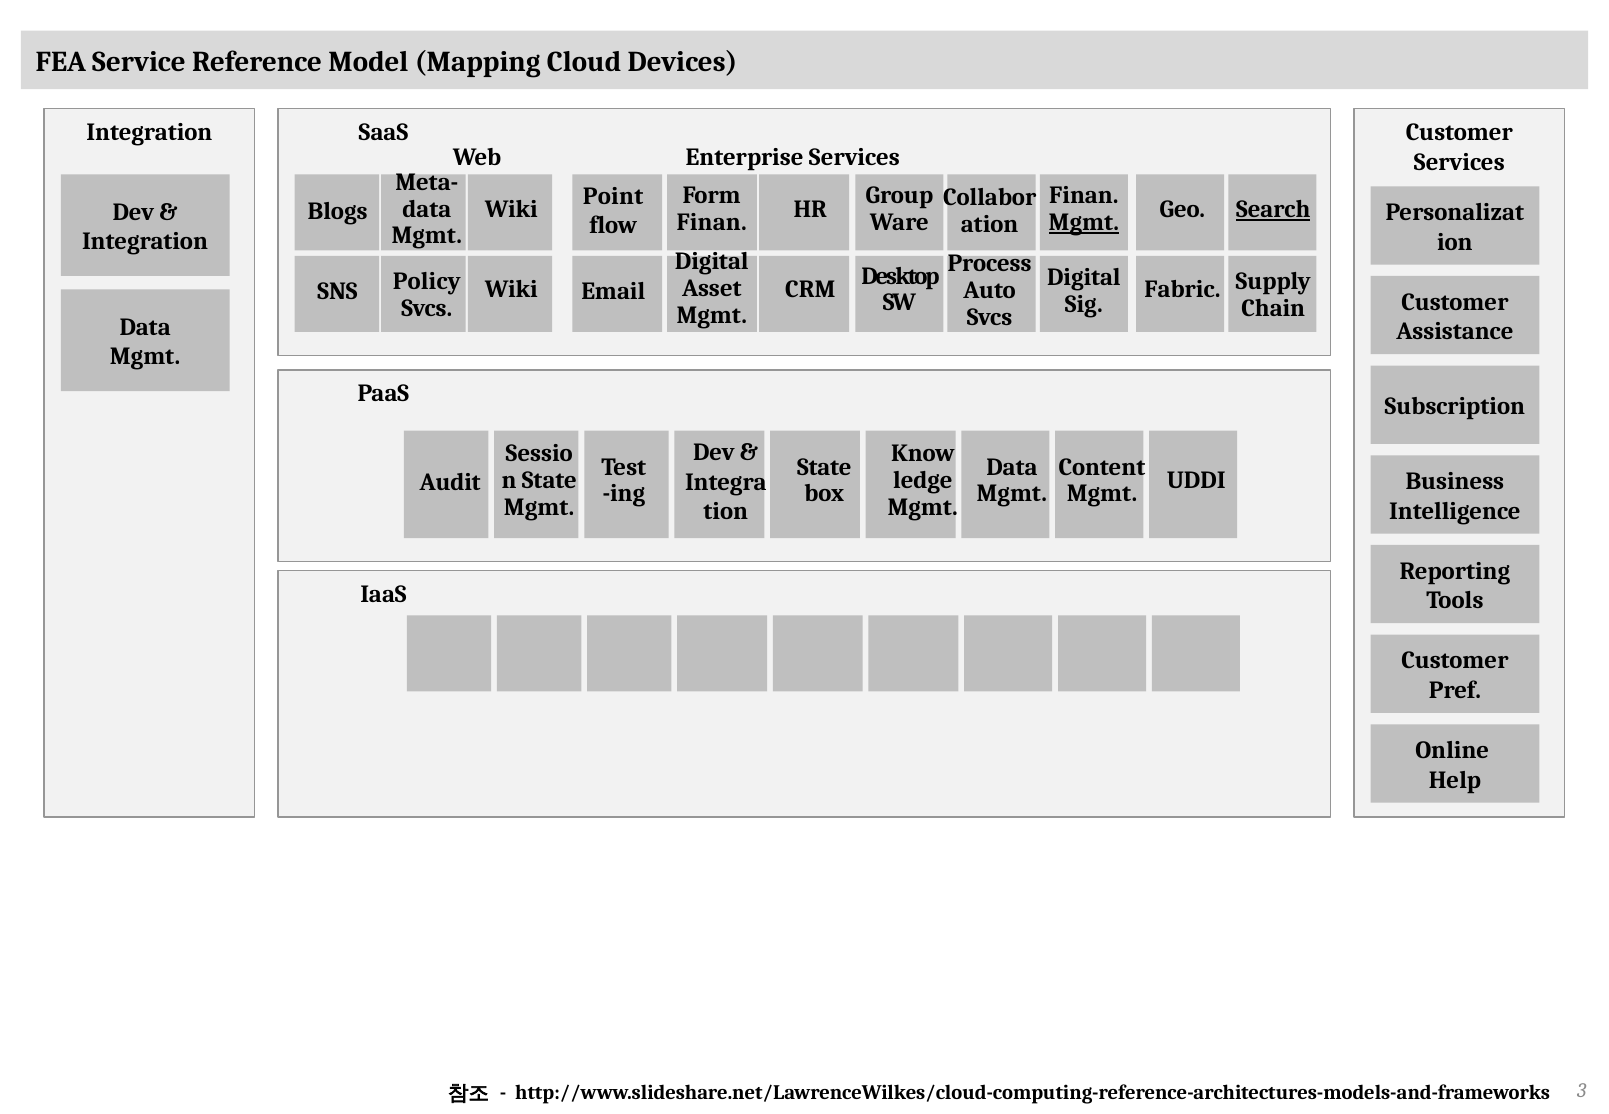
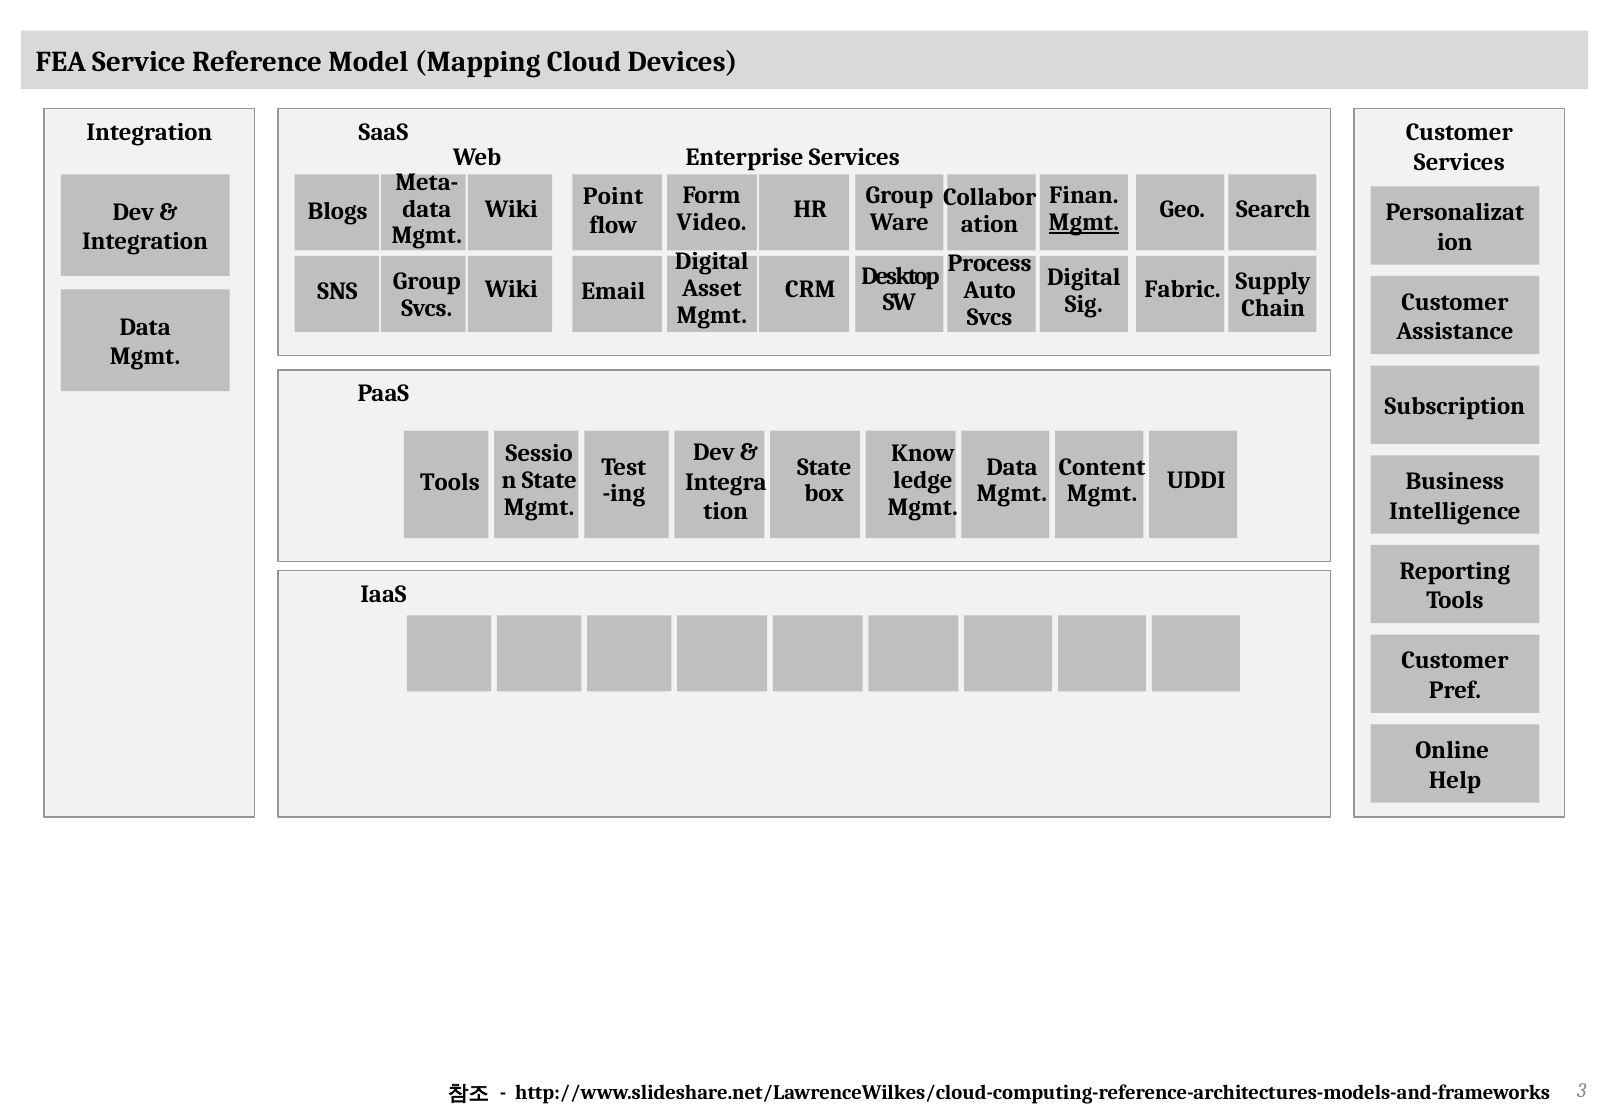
Search underline: present -> none
Finan at (712, 222): Finan -> Video
SNS Policy: Policy -> Group
Audit at (450, 482): Audit -> Tools
